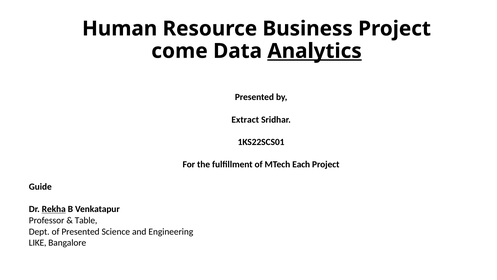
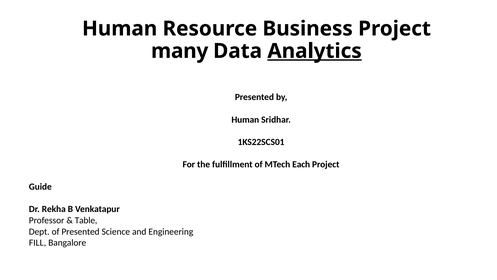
come: come -> many
Extract at (245, 119): Extract -> Human
Rekha underline: present -> none
LIKE: LIKE -> FILL
